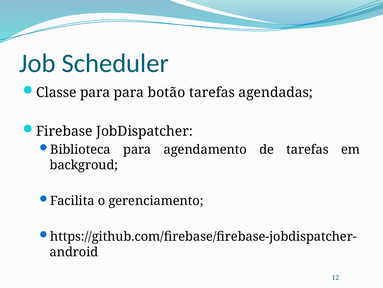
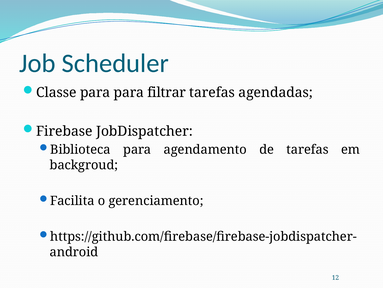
botão: botão -> filtrar
